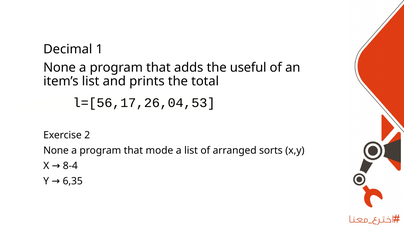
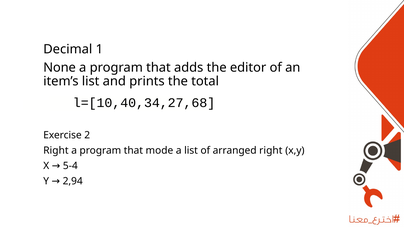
useful: useful -> editor
l=[56,17,26,04,53: l=[56,17,26,04,53 -> l=[10,40,34,27,68
None at (56, 151): None -> Right
arranged sorts: sorts -> right
8-4: 8-4 -> 5-4
6,35: 6,35 -> 2,94
